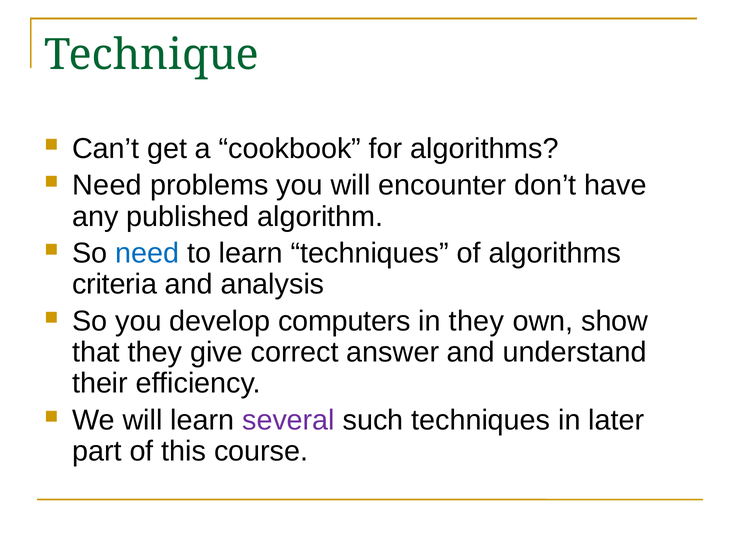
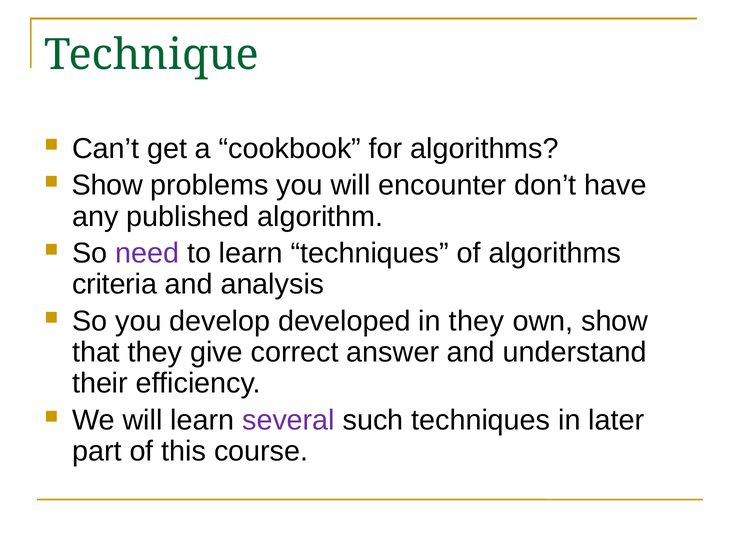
Need at (107, 185): Need -> Show
need at (147, 253) colour: blue -> purple
computers: computers -> developed
